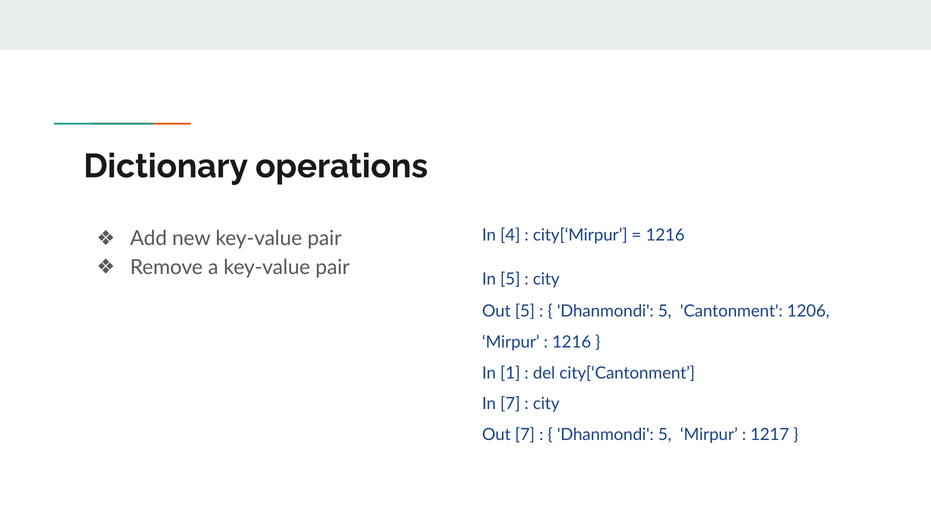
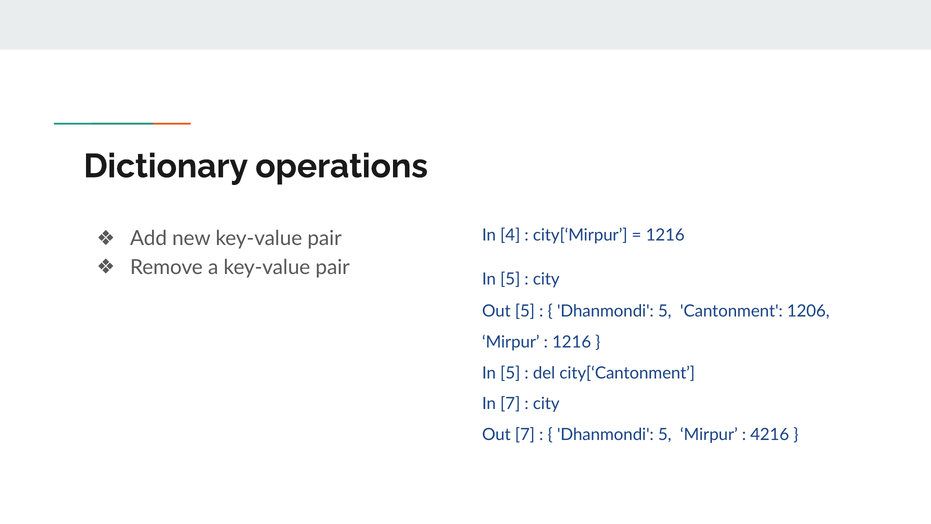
1 at (510, 373): 1 -> 5
1217: 1217 -> 4216
